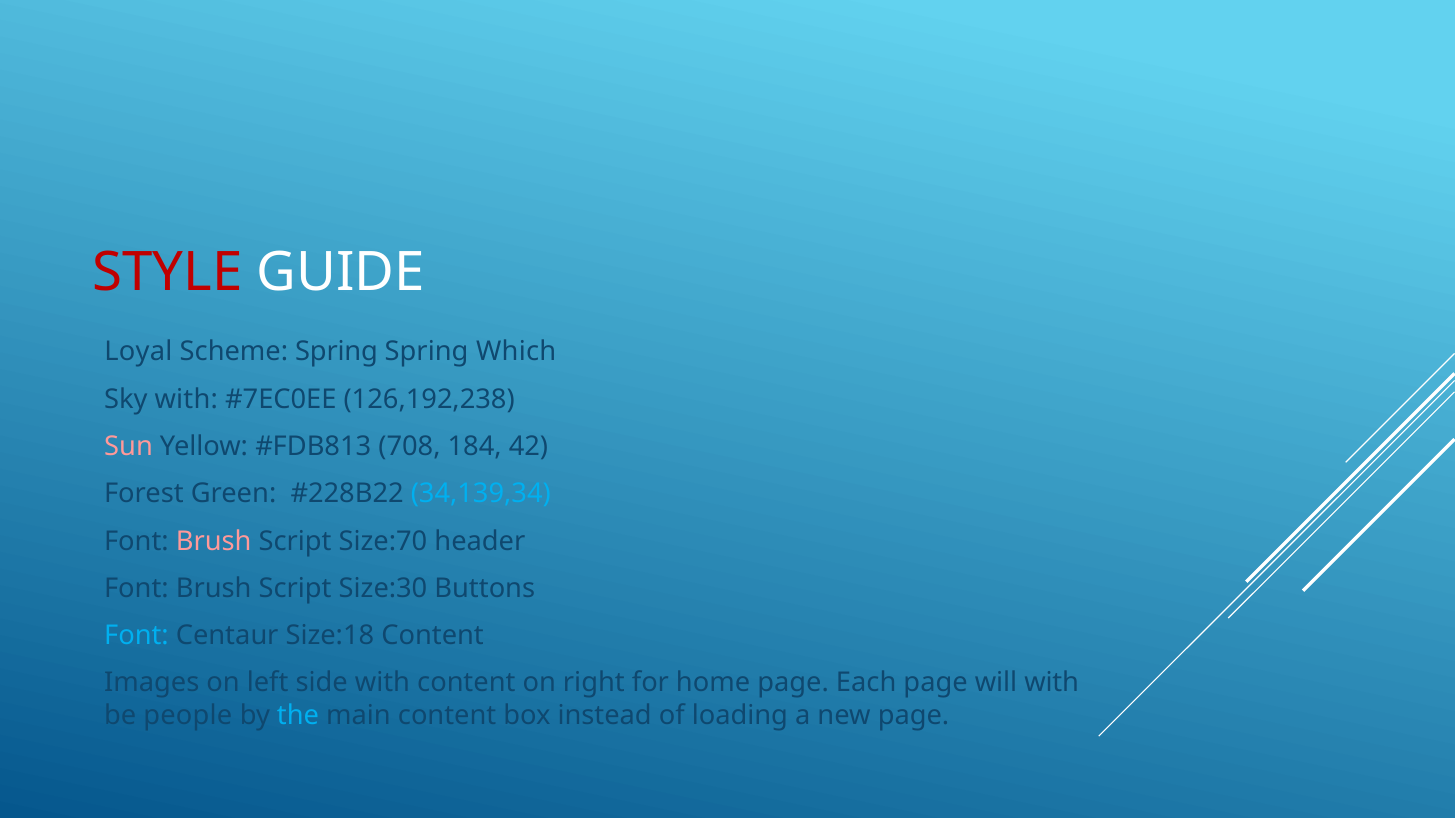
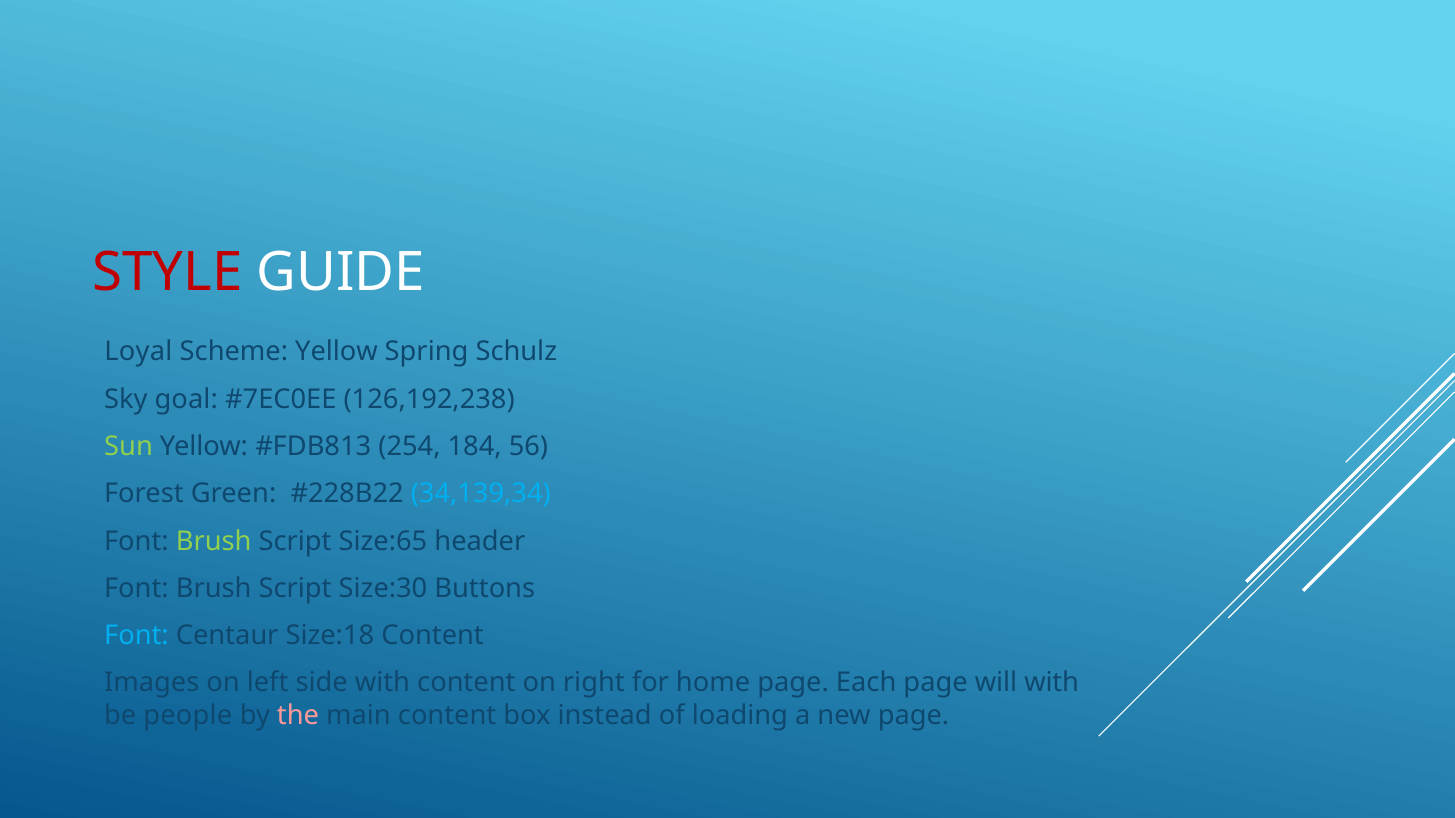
Scheme Spring: Spring -> Yellow
Which: Which -> Schulz
Sky with: with -> goal
Sun colour: pink -> light green
708: 708 -> 254
42: 42 -> 56
Brush at (214, 541) colour: pink -> light green
Size:70: Size:70 -> Size:65
the colour: light blue -> pink
